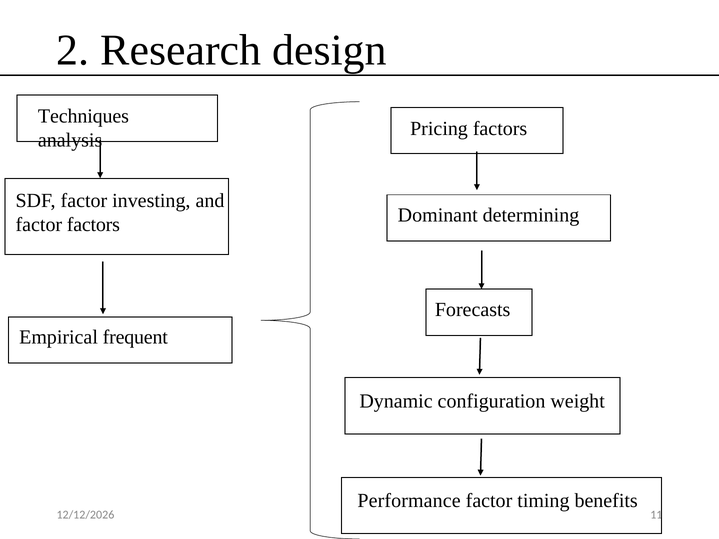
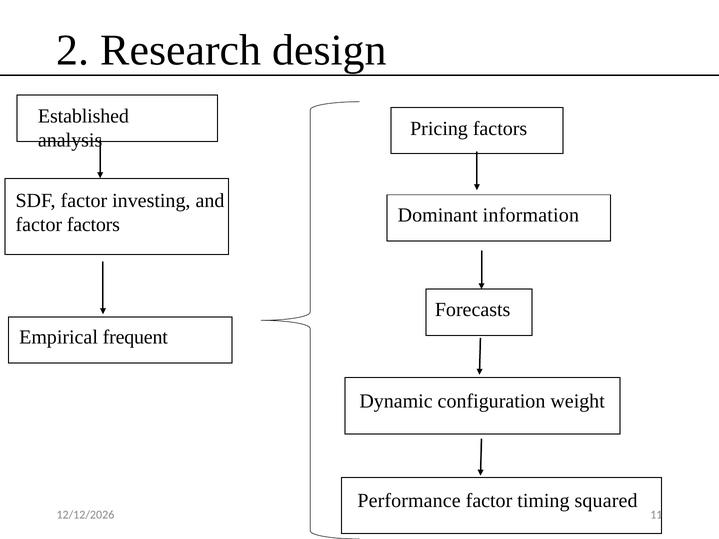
Techniques: Techniques -> Established
determining: determining -> information
benefits: benefits -> squared
